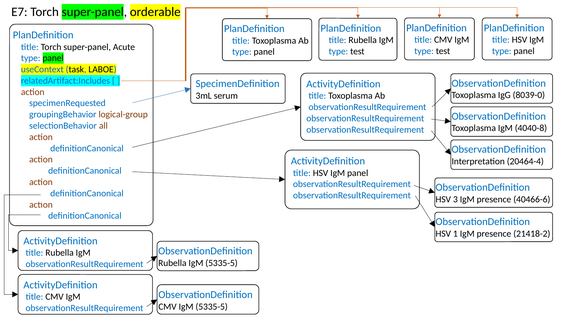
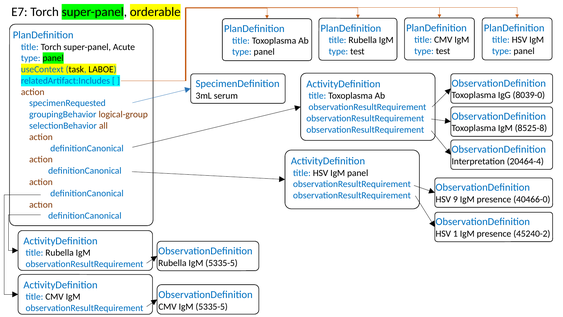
4040-8: 4040-8 -> 8525-8
3: 3 -> 9
40466-6: 40466-6 -> 40466-0
21418-2: 21418-2 -> 45240-2
